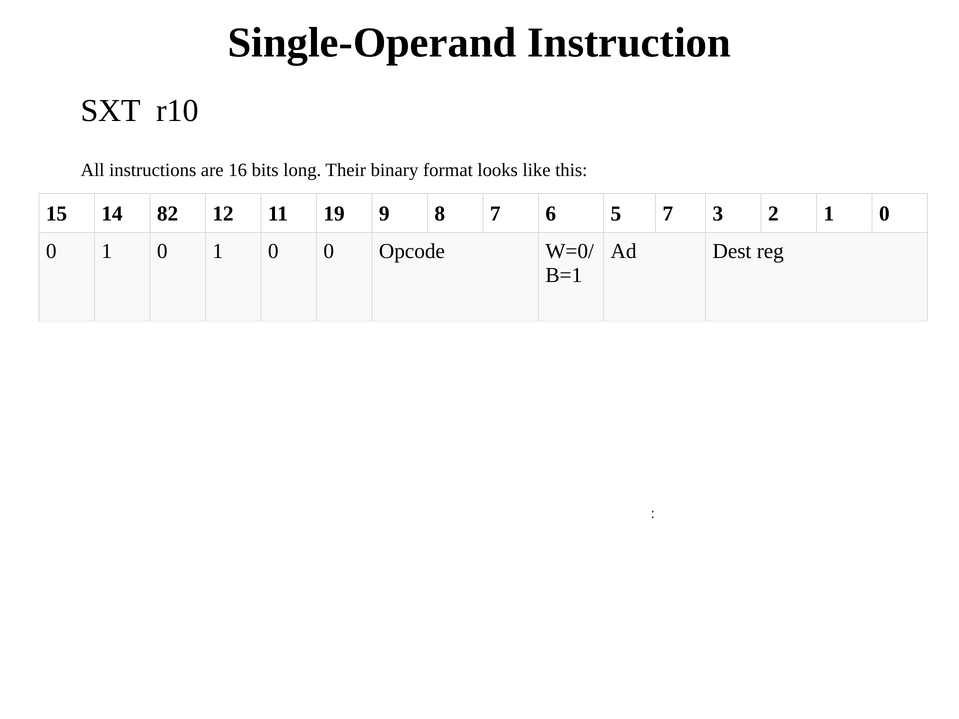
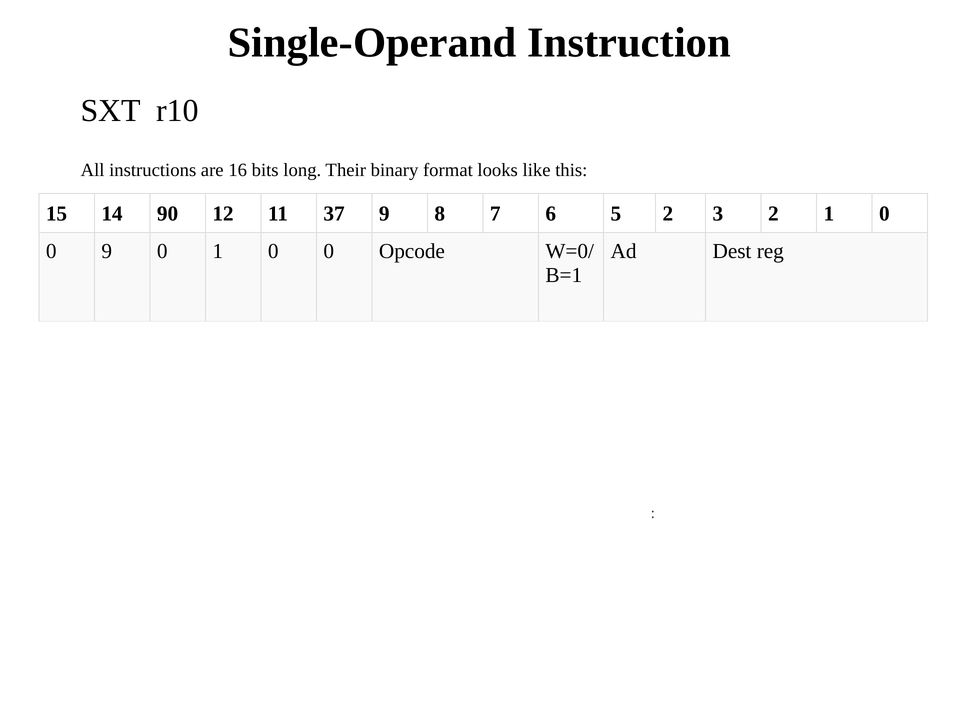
82: 82 -> 90
19: 19 -> 37
5 7: 7 -> 2
1 at (107, 251): 1 -> 9
